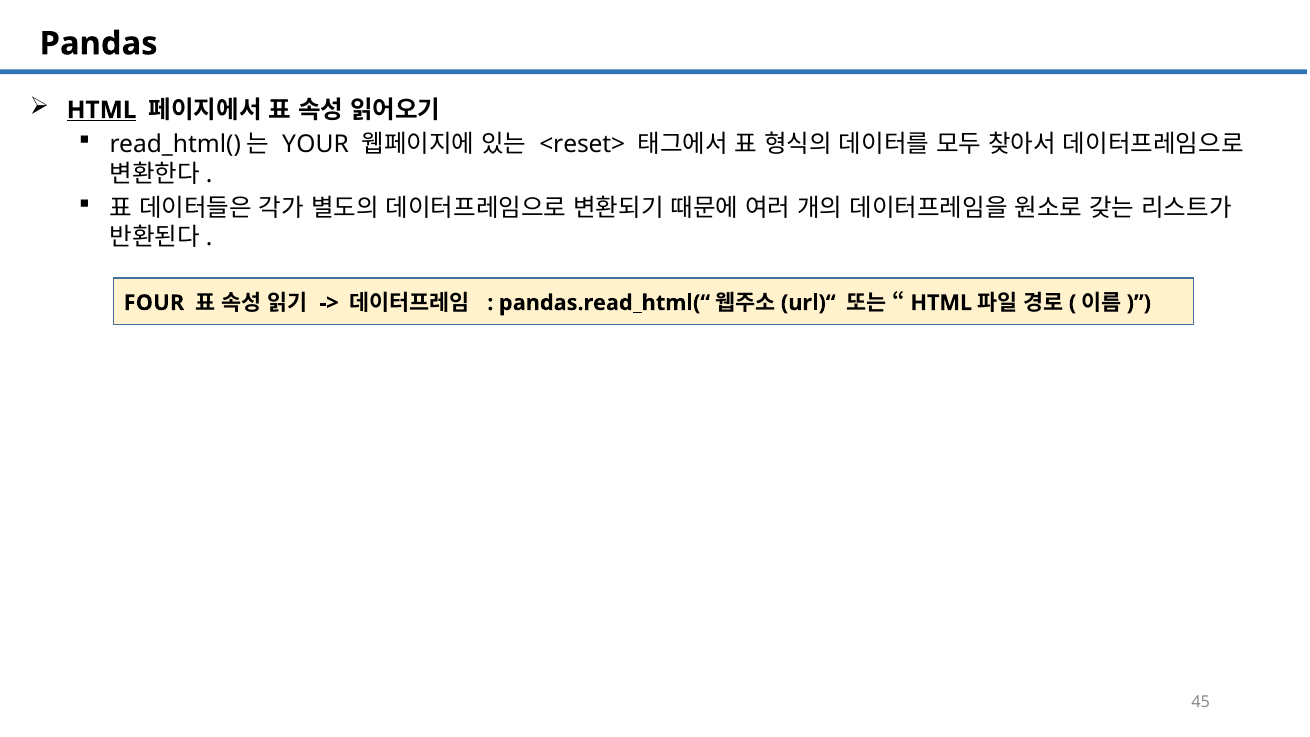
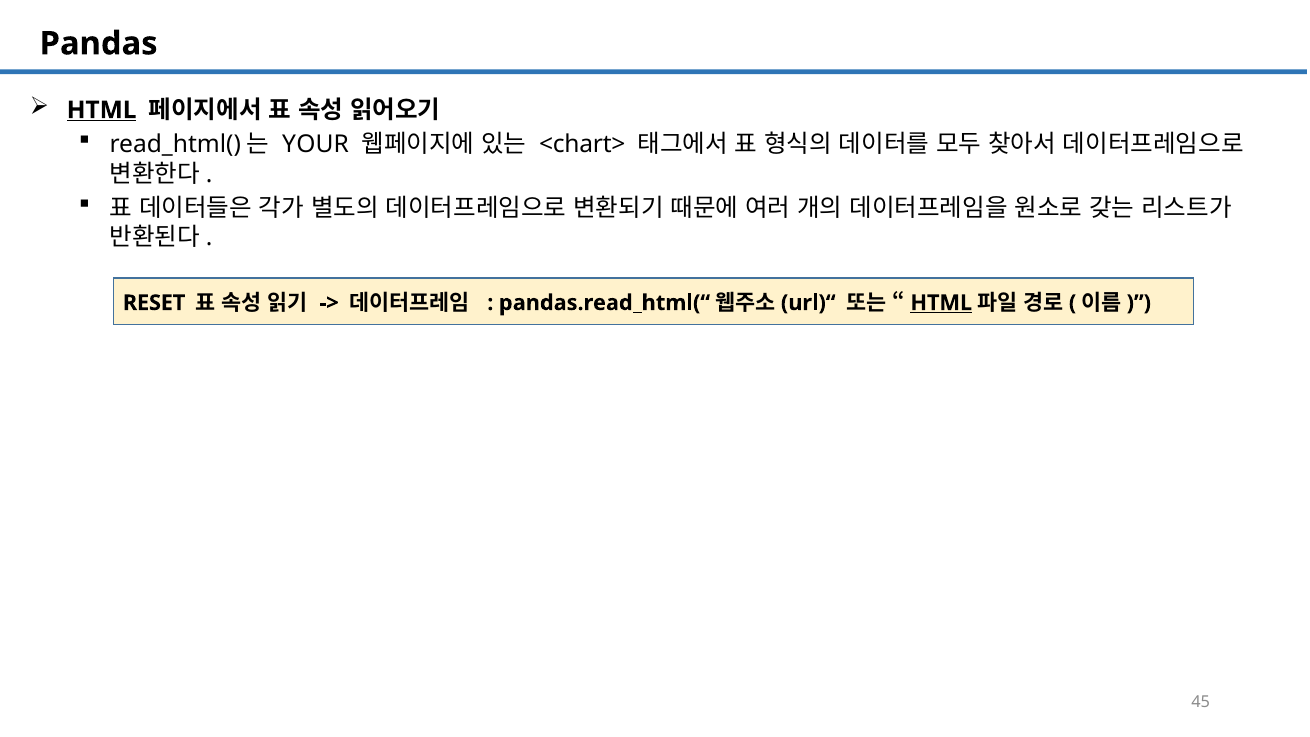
<reset>: <reset> -> <chart>
FOUR: FOUR -> RESET
HTML at (941, 303) underline: none -> present
